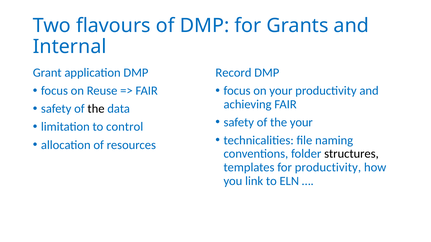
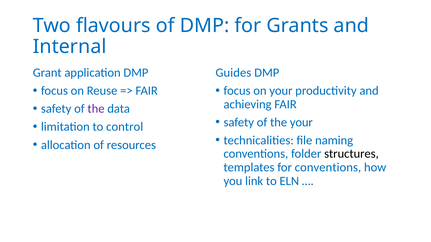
Record: Record -> Guides
the at (96, 109) colour: black -> purple
for productivity: productivity -> conventions
